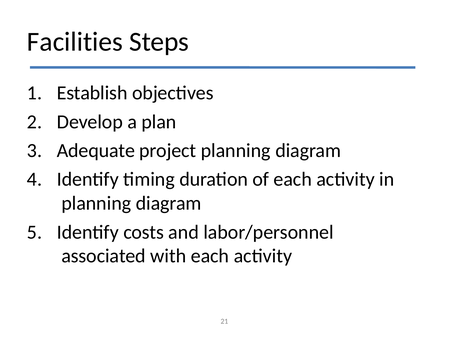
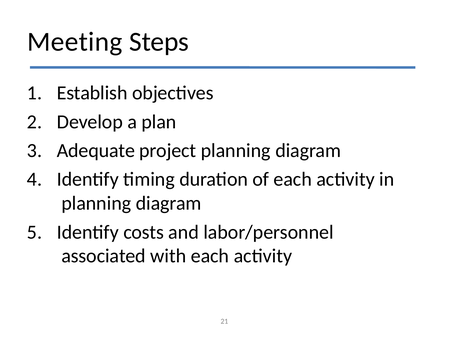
Facilities: Facilities -> Meeting
